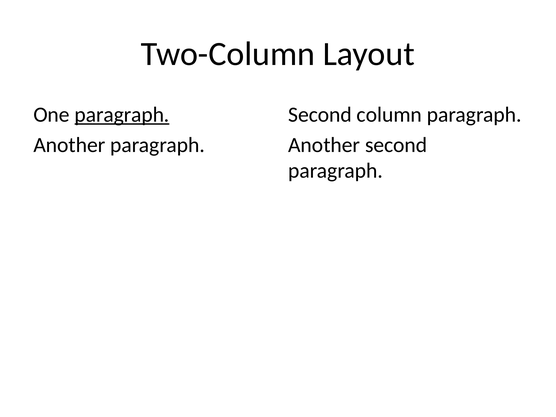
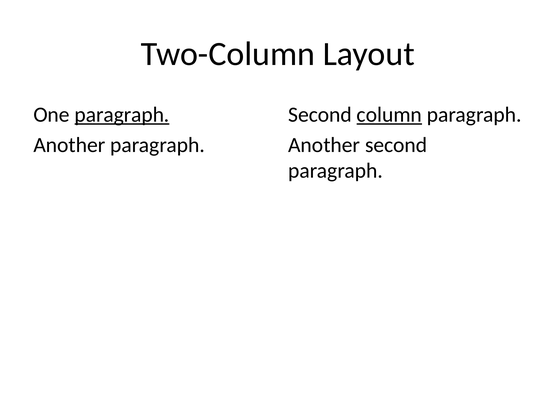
column underline: none -> present
